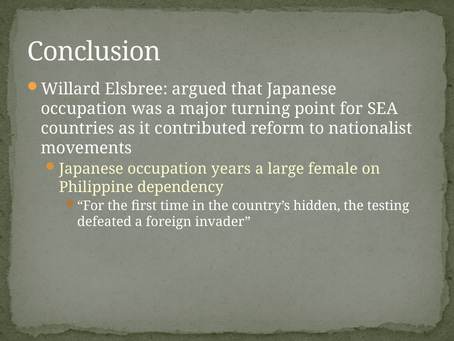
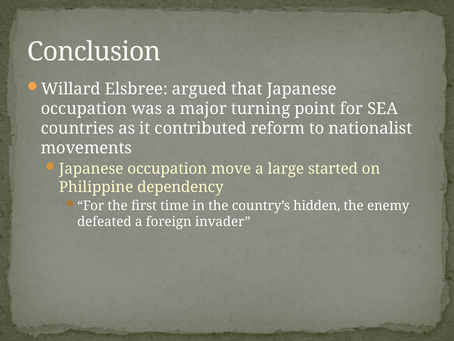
years: years -> move
female: female -> started
testing: testing -> enemy
